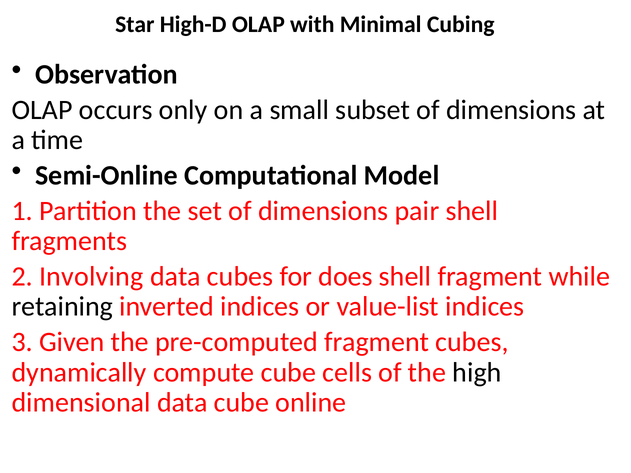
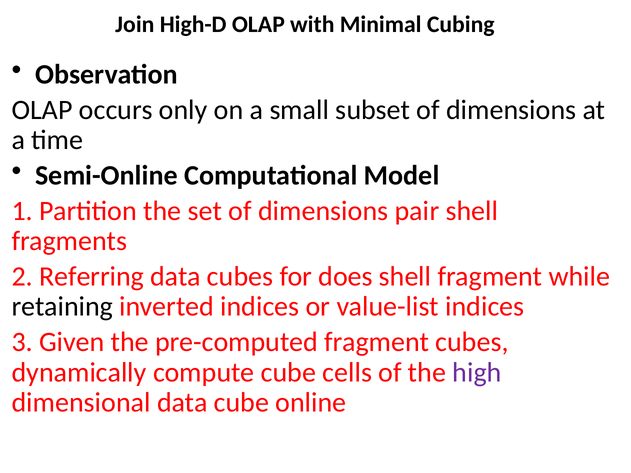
Star: Star -> Join
Involving: Involving -> Referring
high colour: black -> purple
